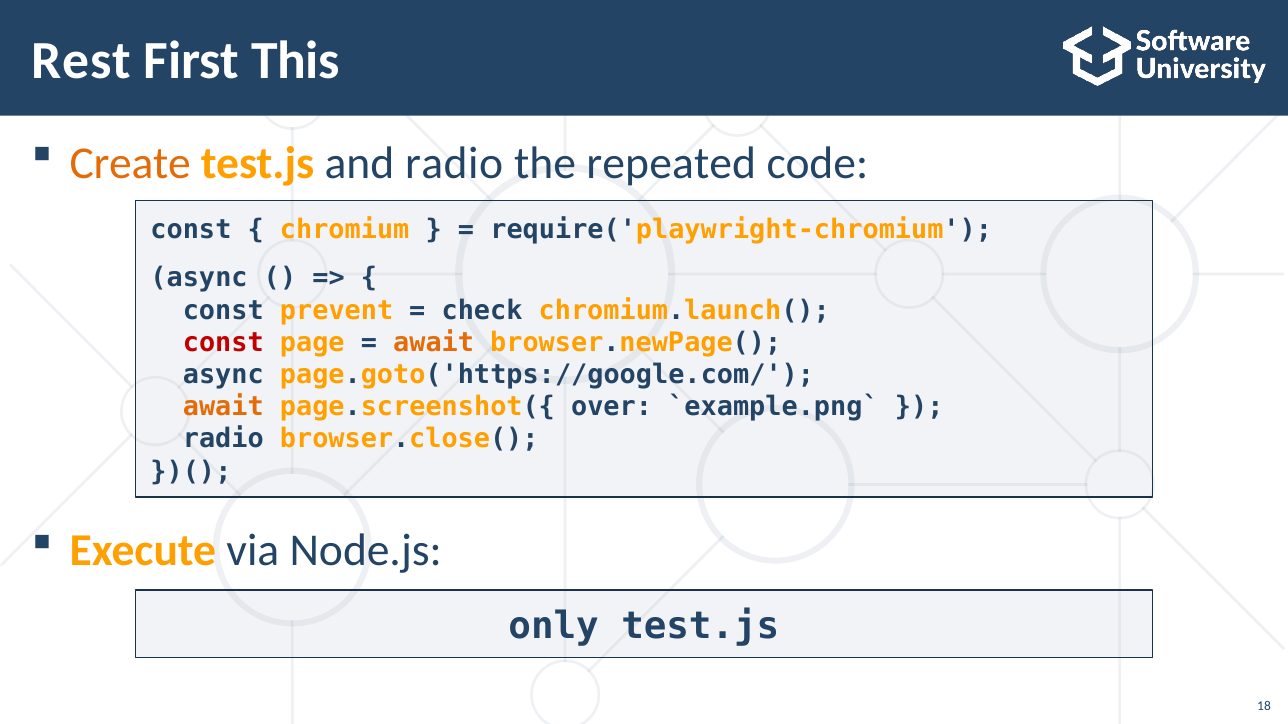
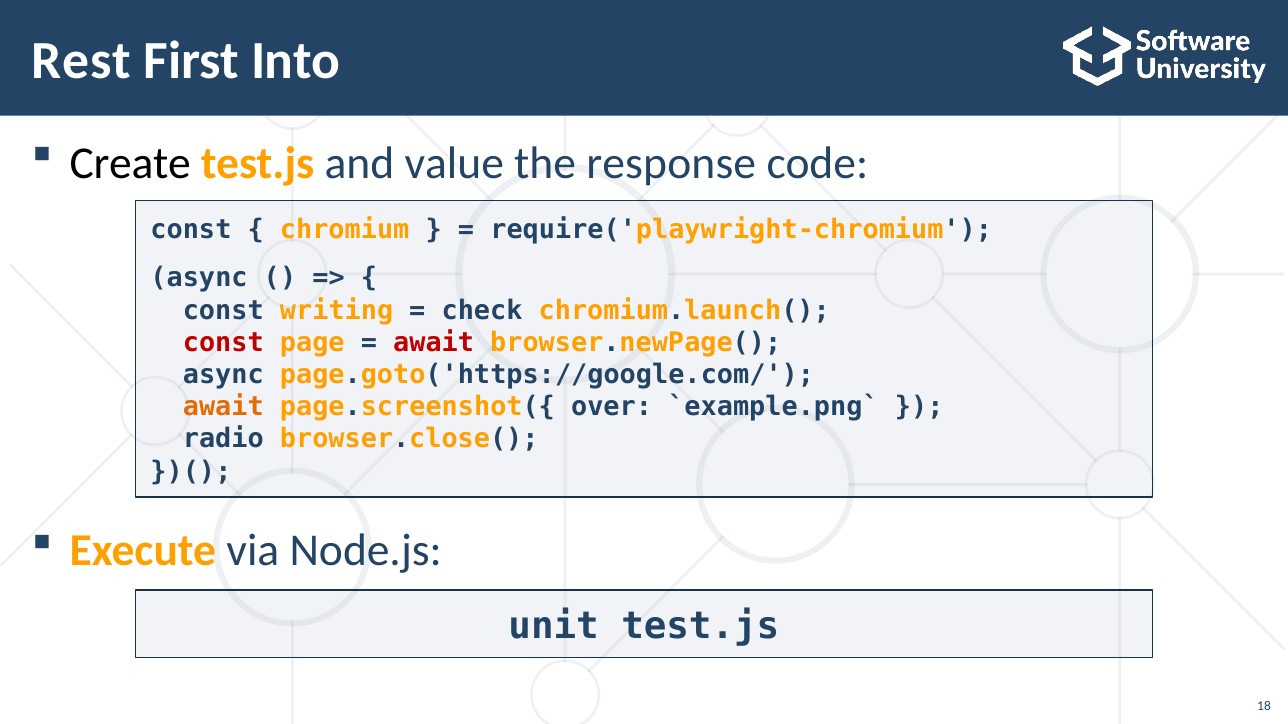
This: This -> Into
Create colour: orange -> black
and radio: radio -> value
repeated: repeated -> response
prevent: prevent -> writing
await at (434, 343) colour: orange -> red
only: only -> unit
